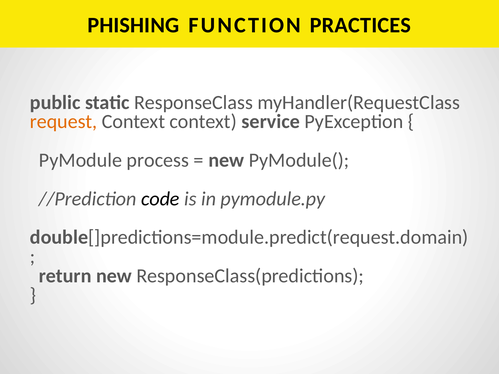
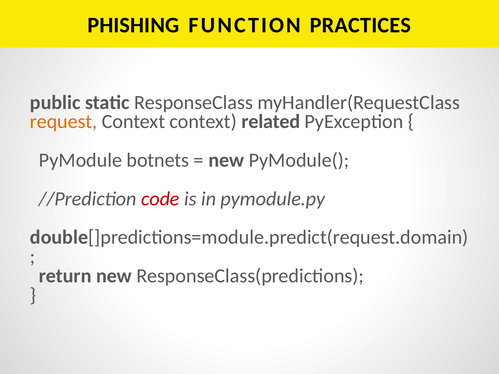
service: service -> related
process: process -> botnets
code colour: black -> red
